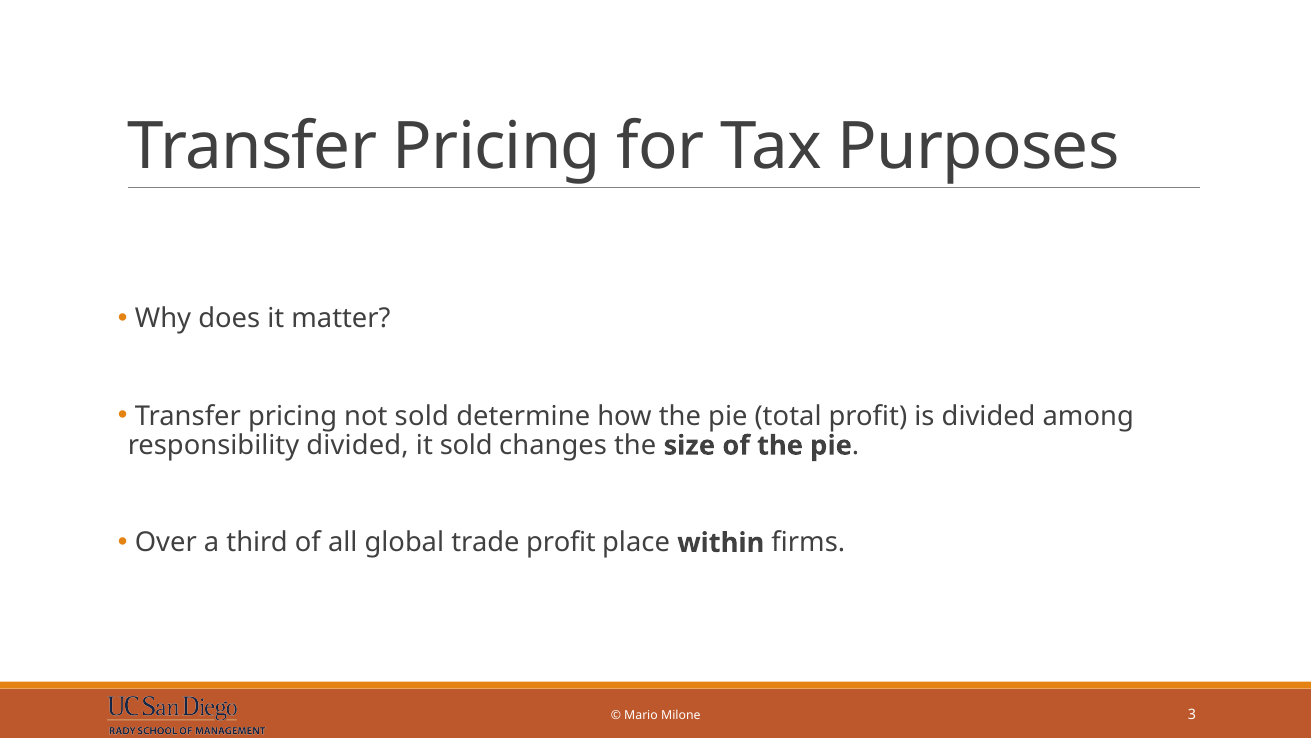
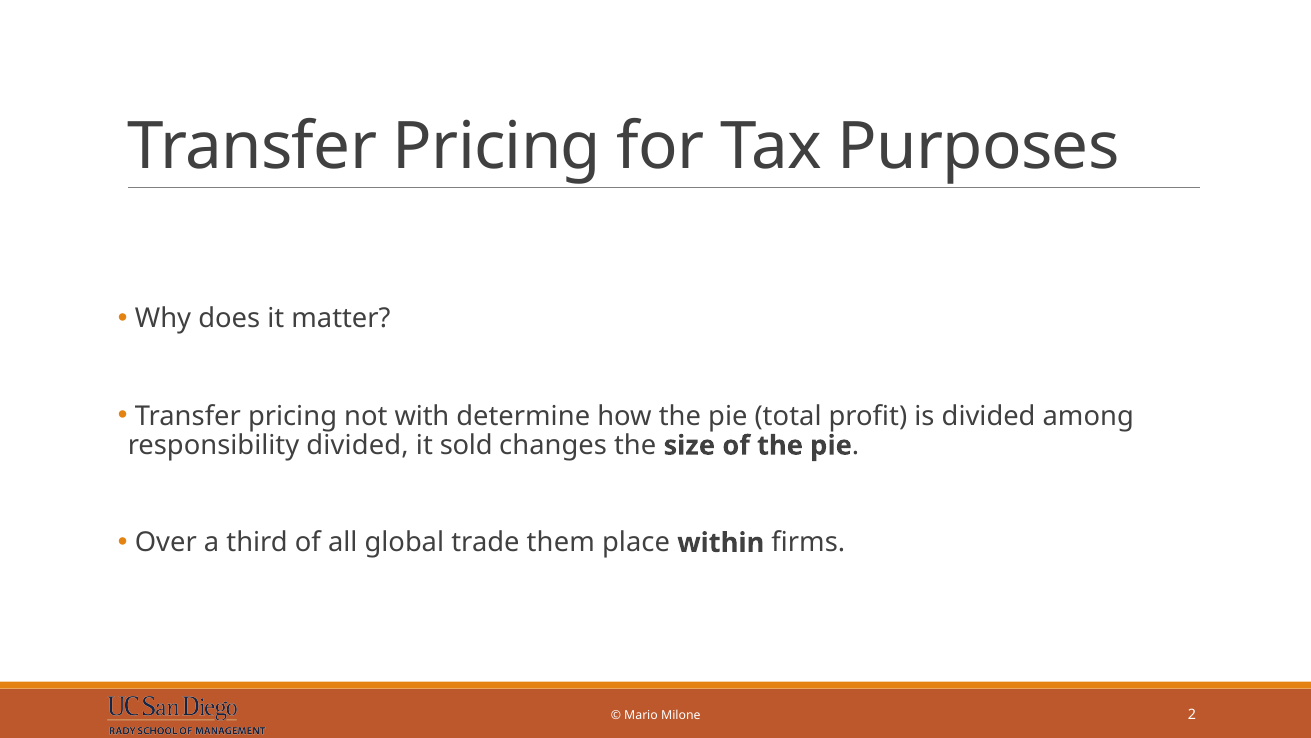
not sold: sold -> with
trade profit: profit -> them
3: 3 -> 2
